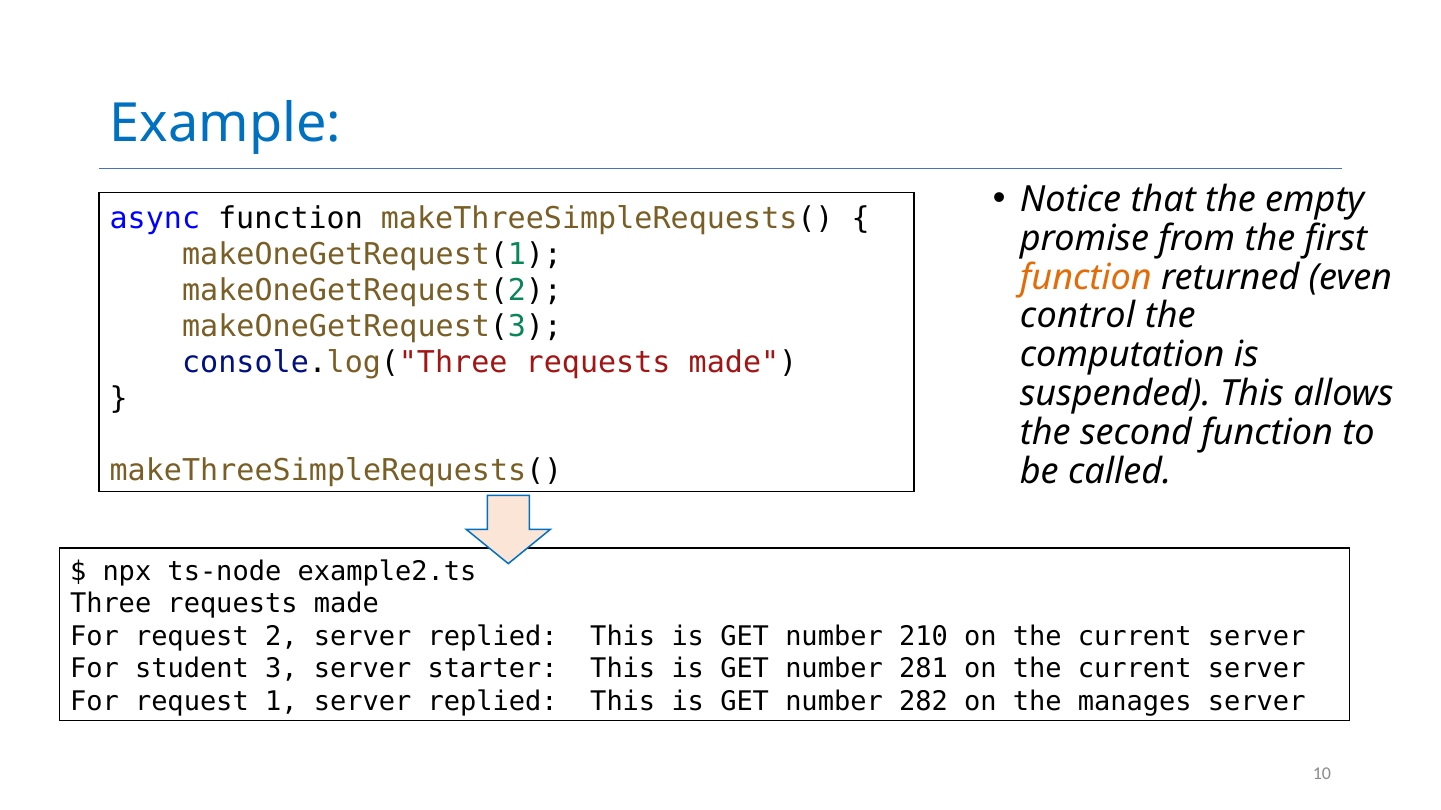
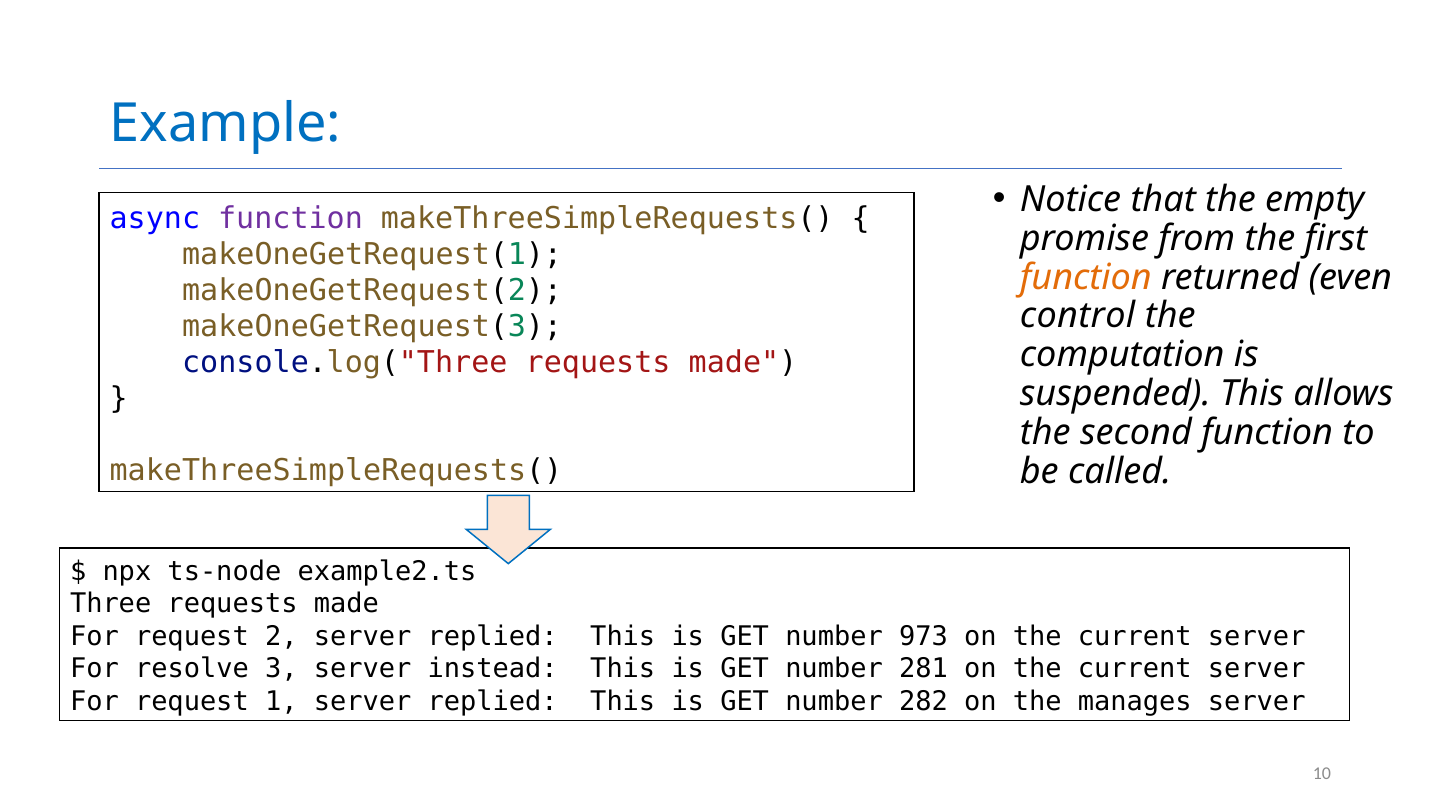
function at (290, 218) colour: black -> purple
210: 210 -> 973
student: student -> resolve
starter: starter -> instead
